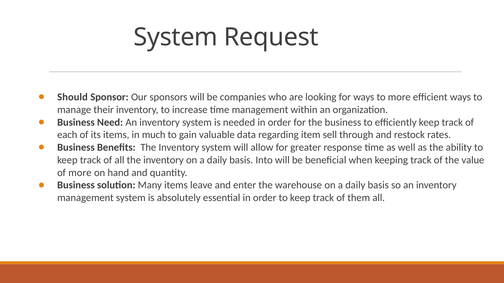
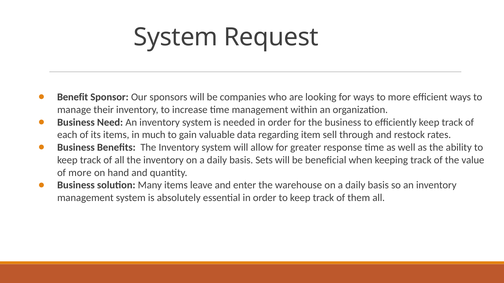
Should: Should -> Benefit
Into: Into -> Sets
